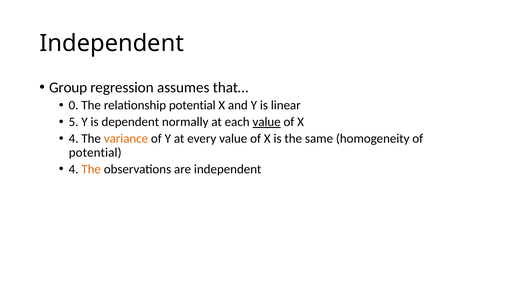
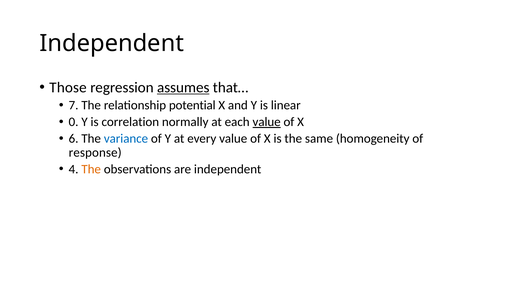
Group: Group -> Those
assumes underline: none -> present
0: 0 -> 7
5: 5 -> 0
dependent: dependent -> correlation
4 at (74, 139): 4 -> 6
variance colour: orange -> blue
potential at (95, 153): potential -> response
